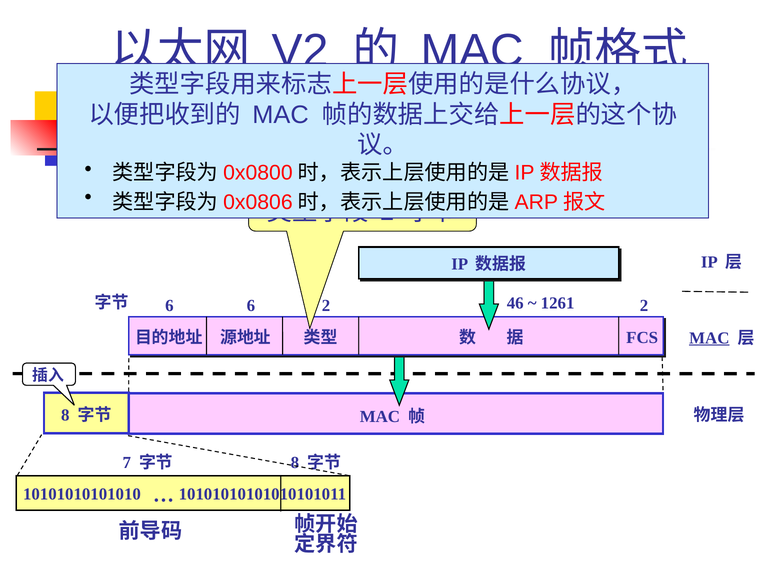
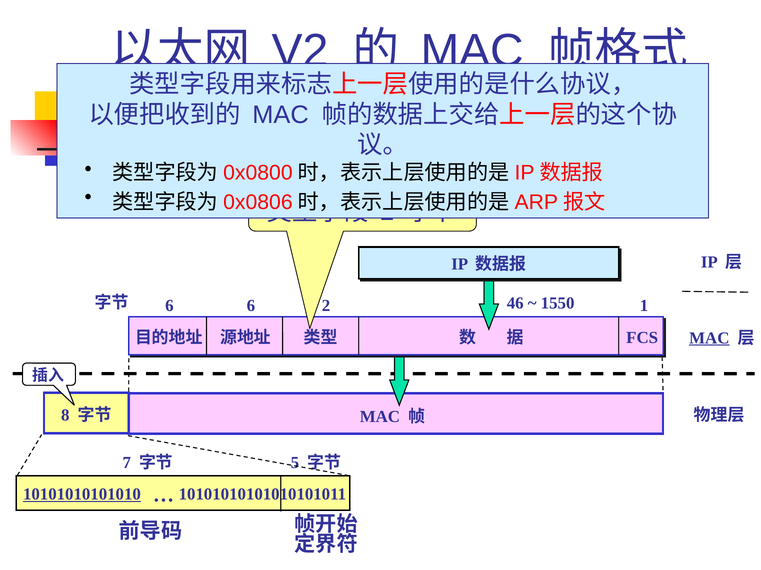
1261: 1261 -> 1550
2 at (644, 306): 2 -> 1
8 at (295, 463): 8 -> 5
10101010101010 underline: none -> present
